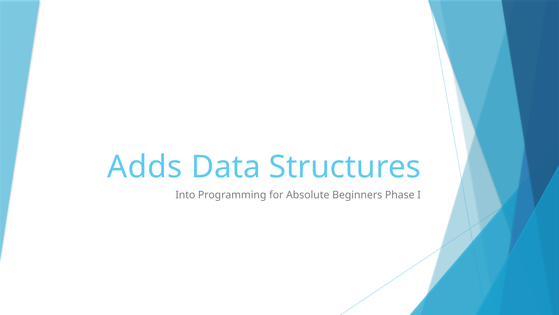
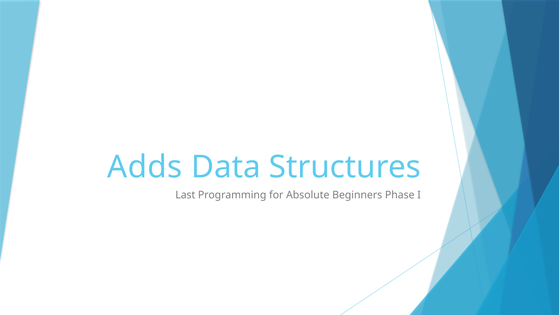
Into: Into -> Last
